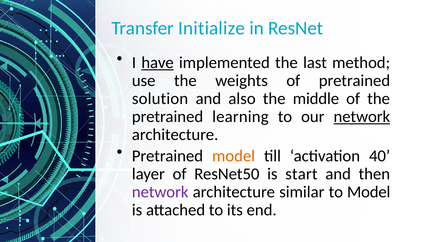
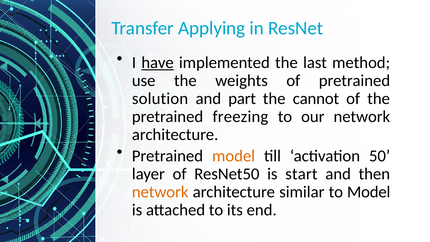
Initialize: Initialize -> Applying
also: also -> part
middle: middle -> cannot
learning: learning -> freezing
network at (362, 117) underline: present -> none
40: 40 -> 50
network at (160, 192) colour: purple -> orange
